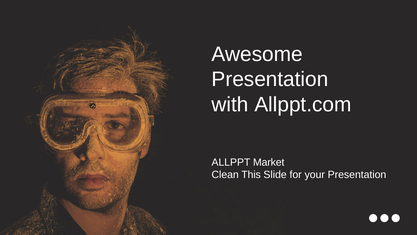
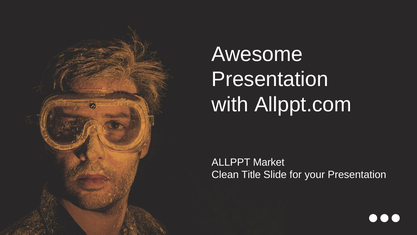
This: This -> Title
